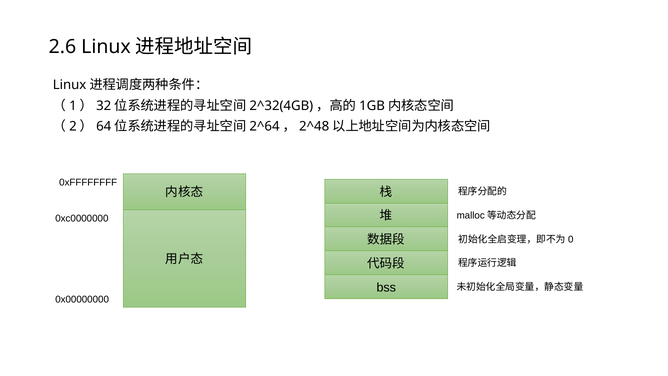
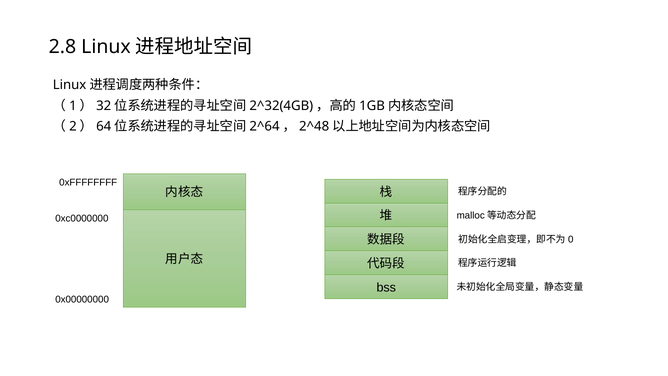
2.6: 2.6 -> 2.8
